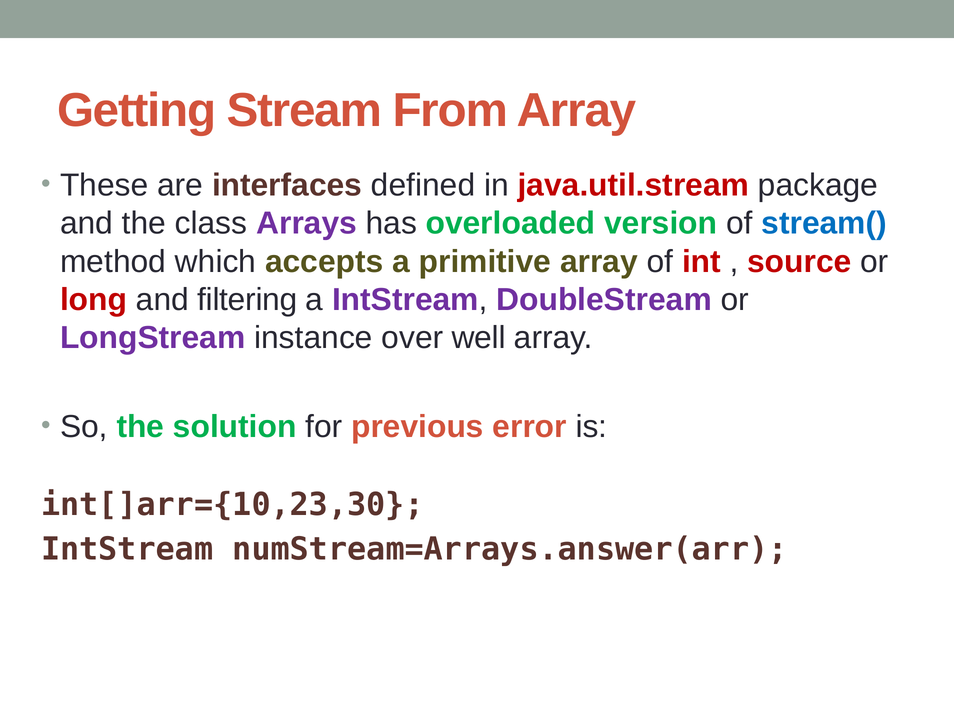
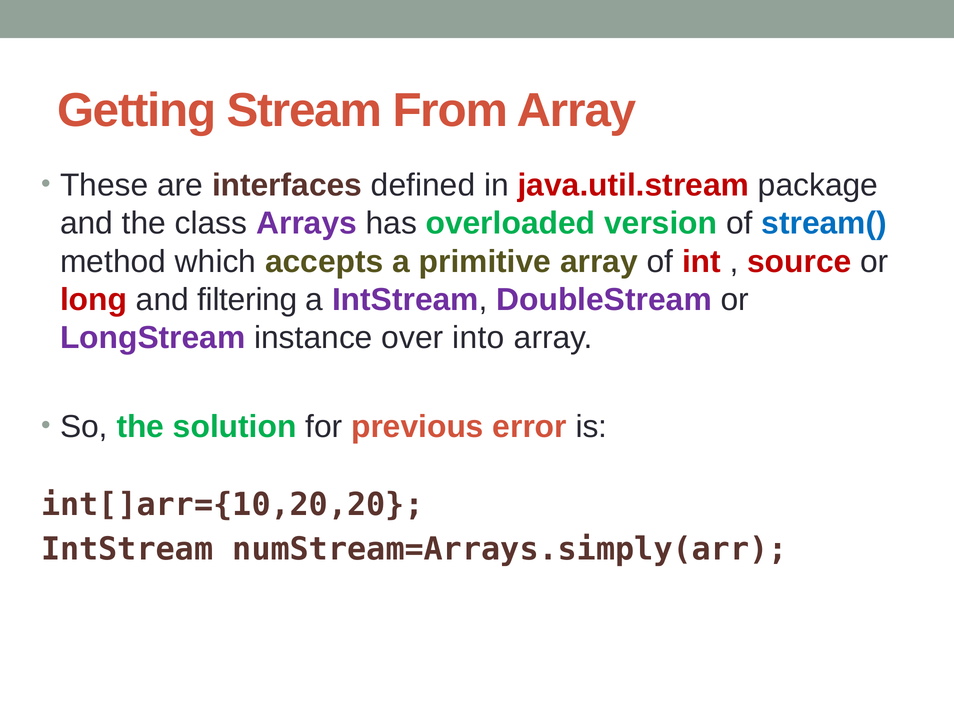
well: well -> into
int[]arr={10,23,30: int[]arr={10,23,30 -> int[]arr={10,20,20
numStream=Arrays.answer(arr: numStream=Arrays.answer(arr -> numStream=Arrays.simply(arr
